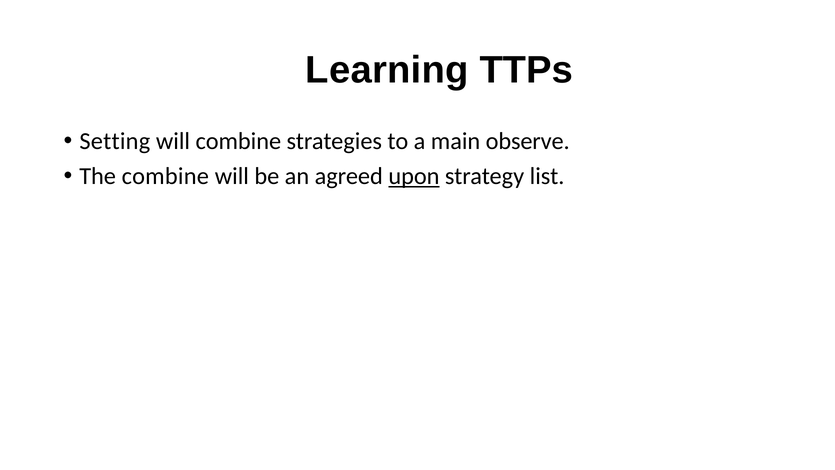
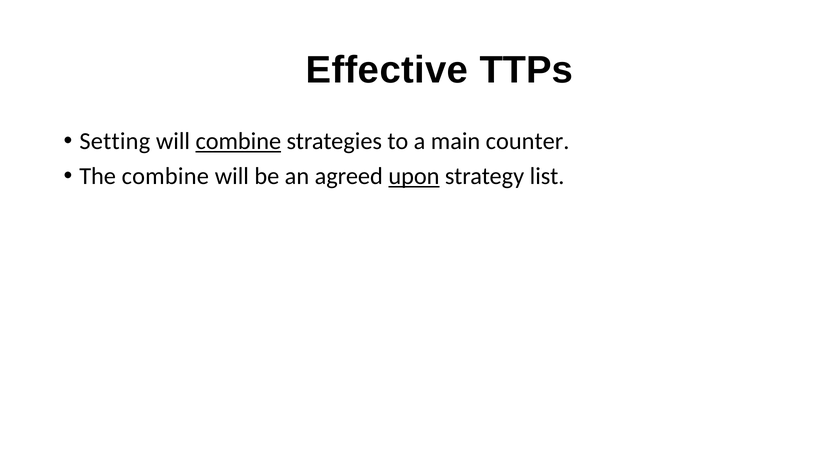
Learning: Learning -> Effective
combine at (238, 141) underline: none -> present
observe: observe -> counter
